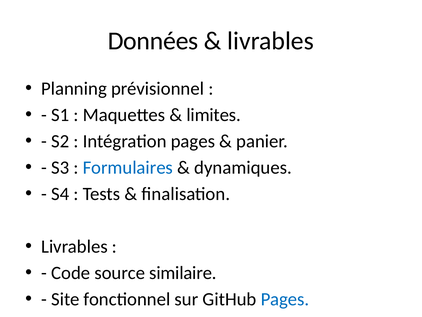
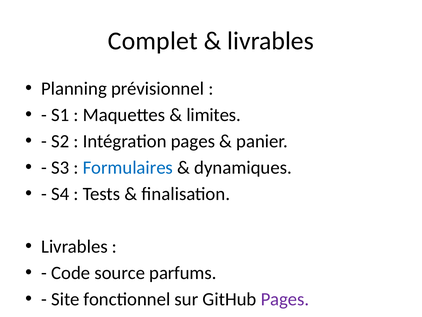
Données: Données -> Complet
similaire: similaire -> parfums
Pages at (285, 299) colour: blue -> purple
